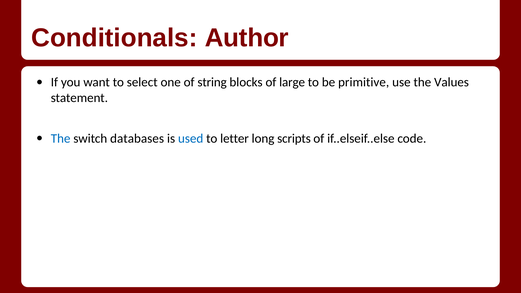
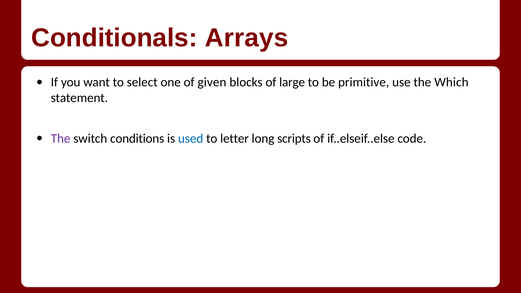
Author: Author -> Arrays
string: string -> given
Values: Values -> Which
The at (61, 138) colour: blue -> purple
databases: databases -> conditions
